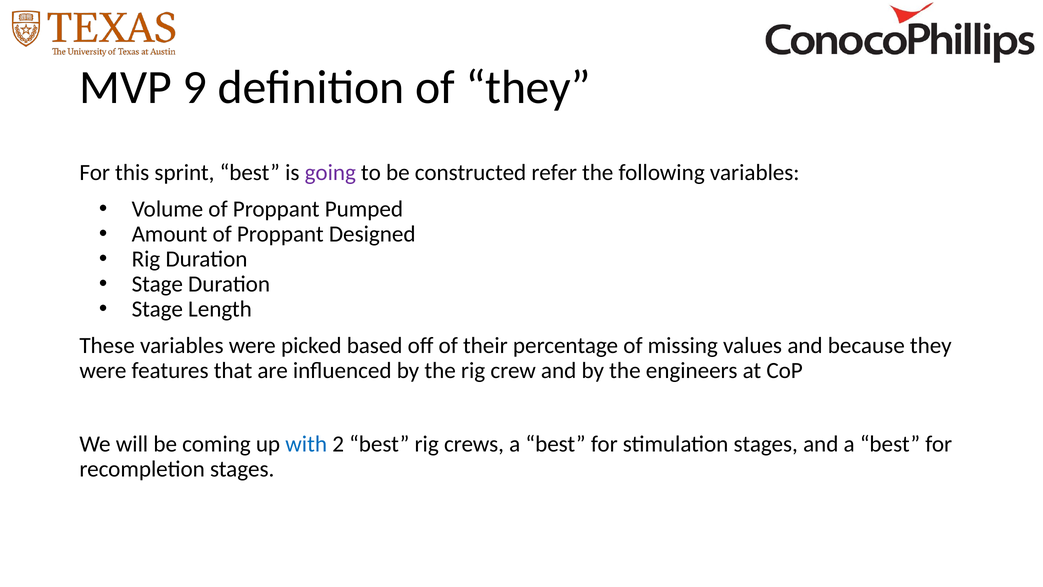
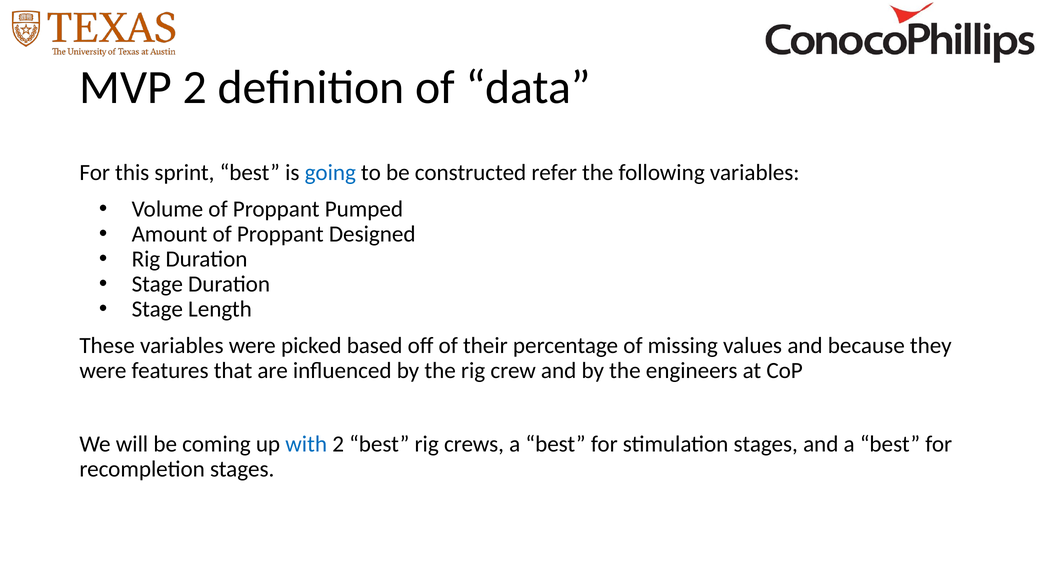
MVP 9: 9 -> 2
of they: they -> data
going colour: purple -> blue
